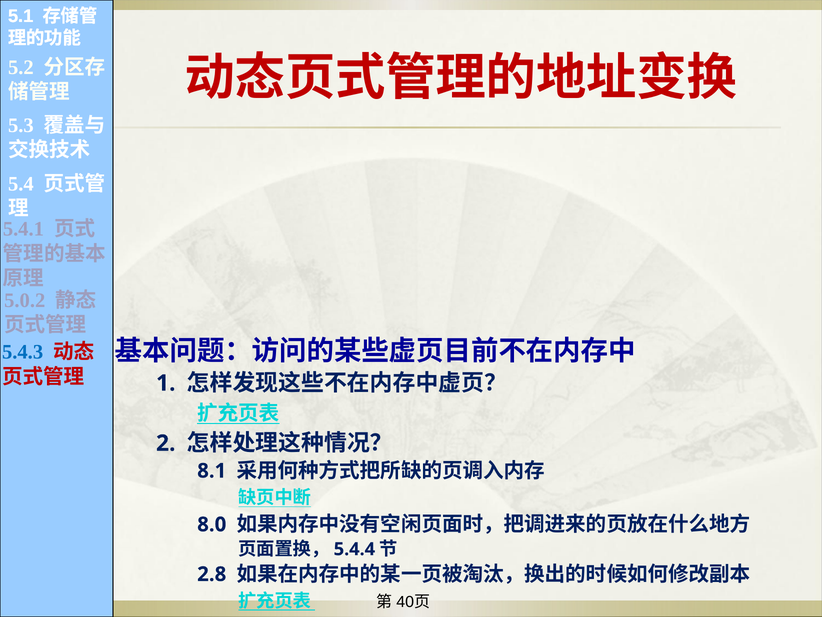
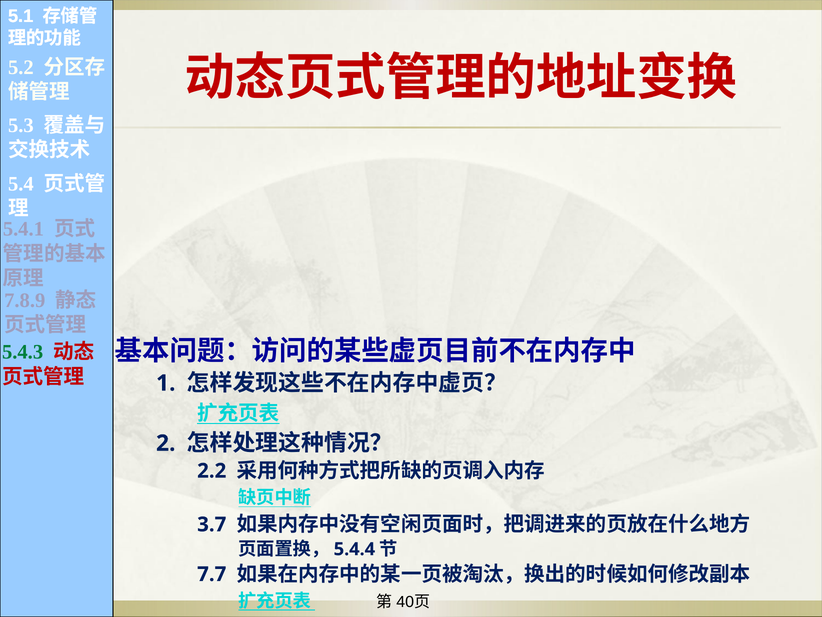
5.0.2: 5.0.2 -> 7.8.9
5.4.3 colour: blue -> green
8.1: 8.1 -> 2.2
8.0: 8.0 -> 3.7
2.8: 2.8 -> 7.7
